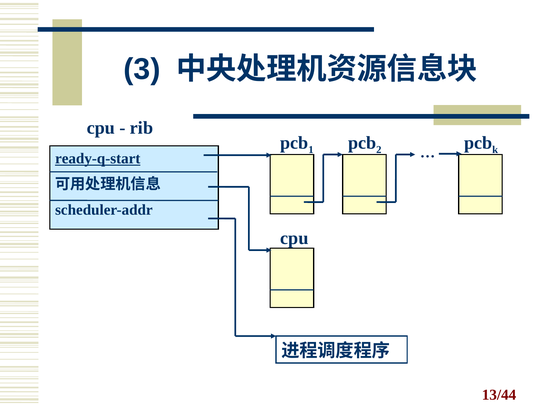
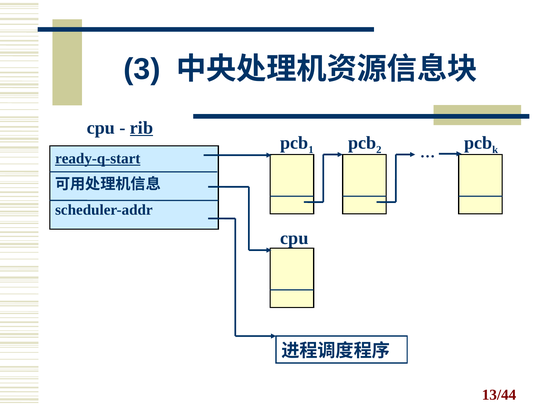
rib underline: none -> present
